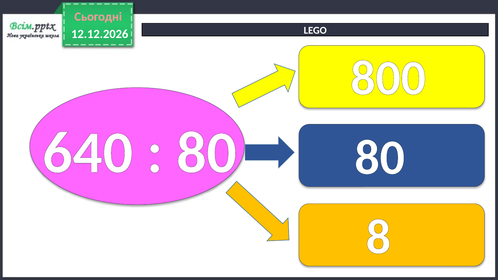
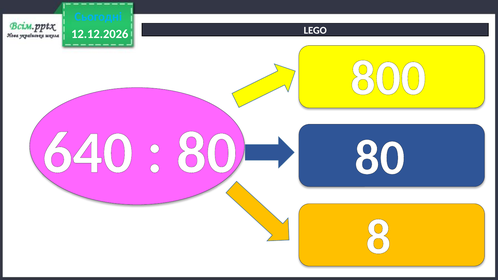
Сьогодні colour: pink -> light blue
